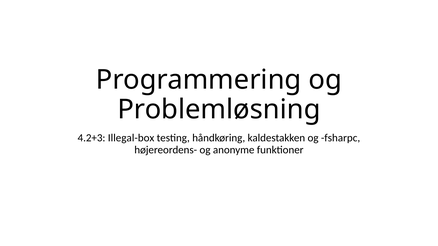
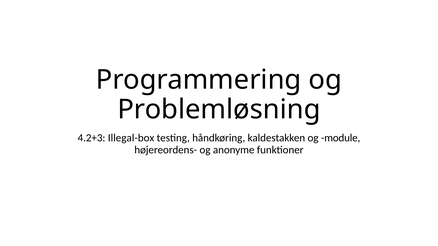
fsharpc: fsharpc -> module
